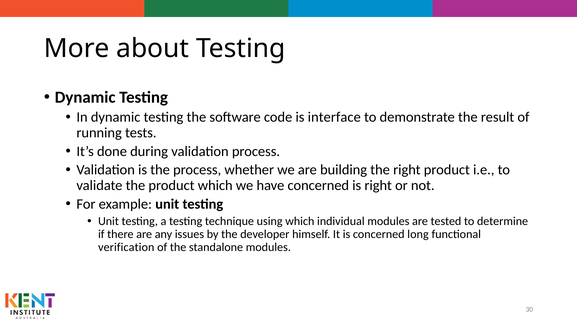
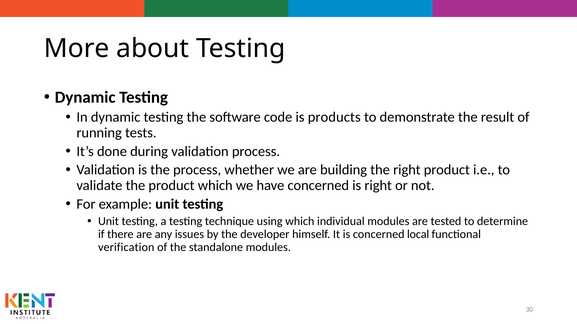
interface: interface -> products
long: long -> local
